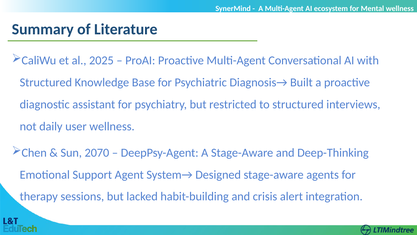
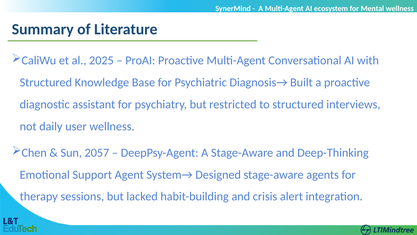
2070: 2070 -> 2057
